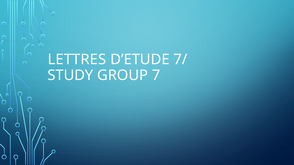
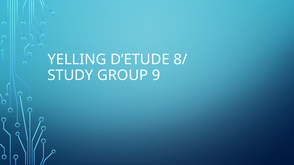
LETTRES: LETTRES -> YELLING
7/: 7/ -> 8/
7: 7 -> 9
